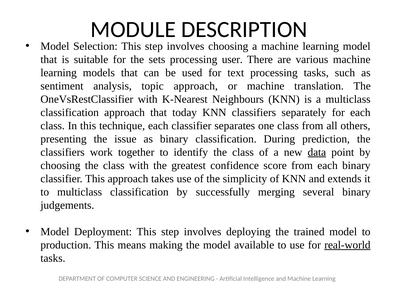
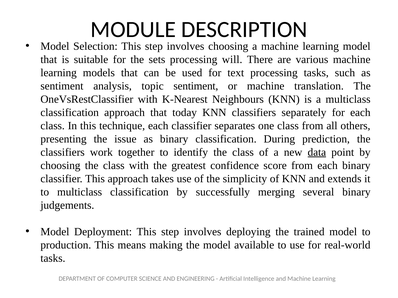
user: user -> will
topic approach: approach -> sentiment
real-world underline: present -> none
